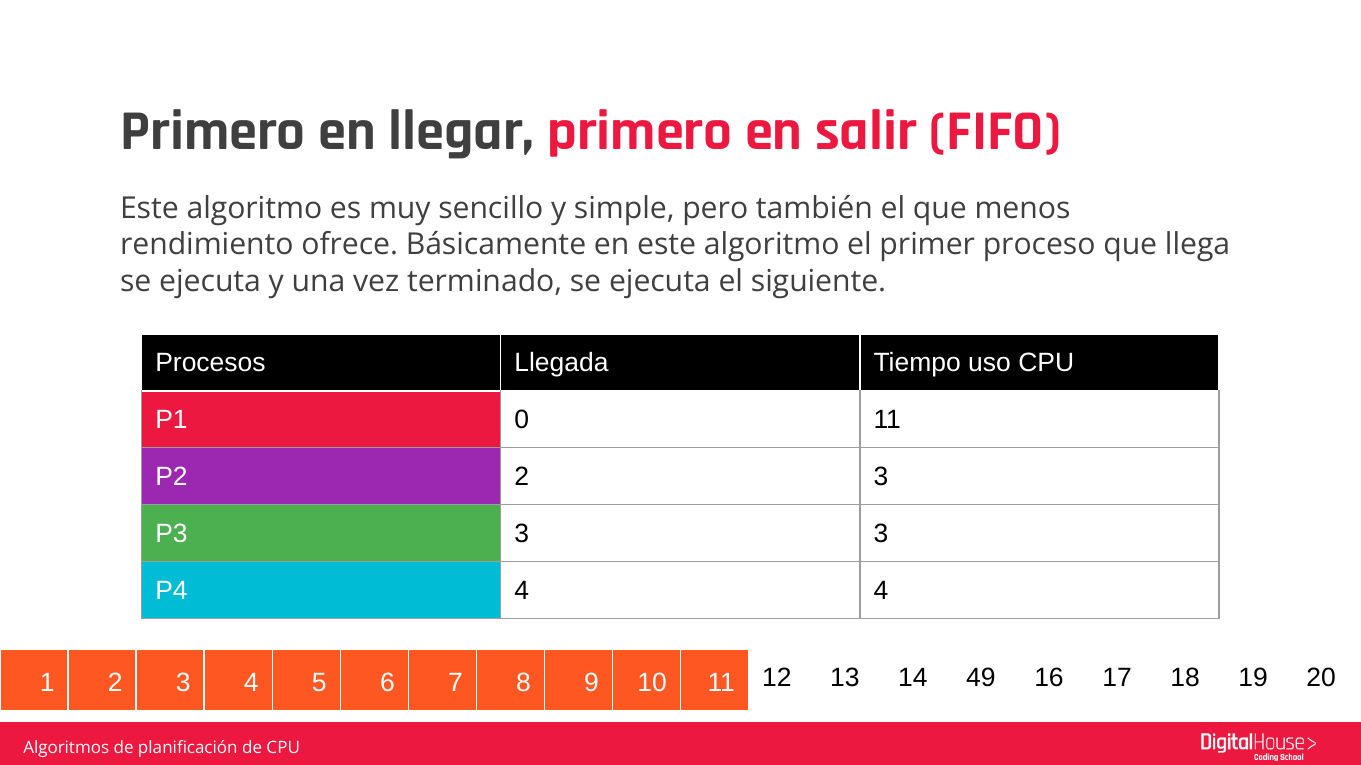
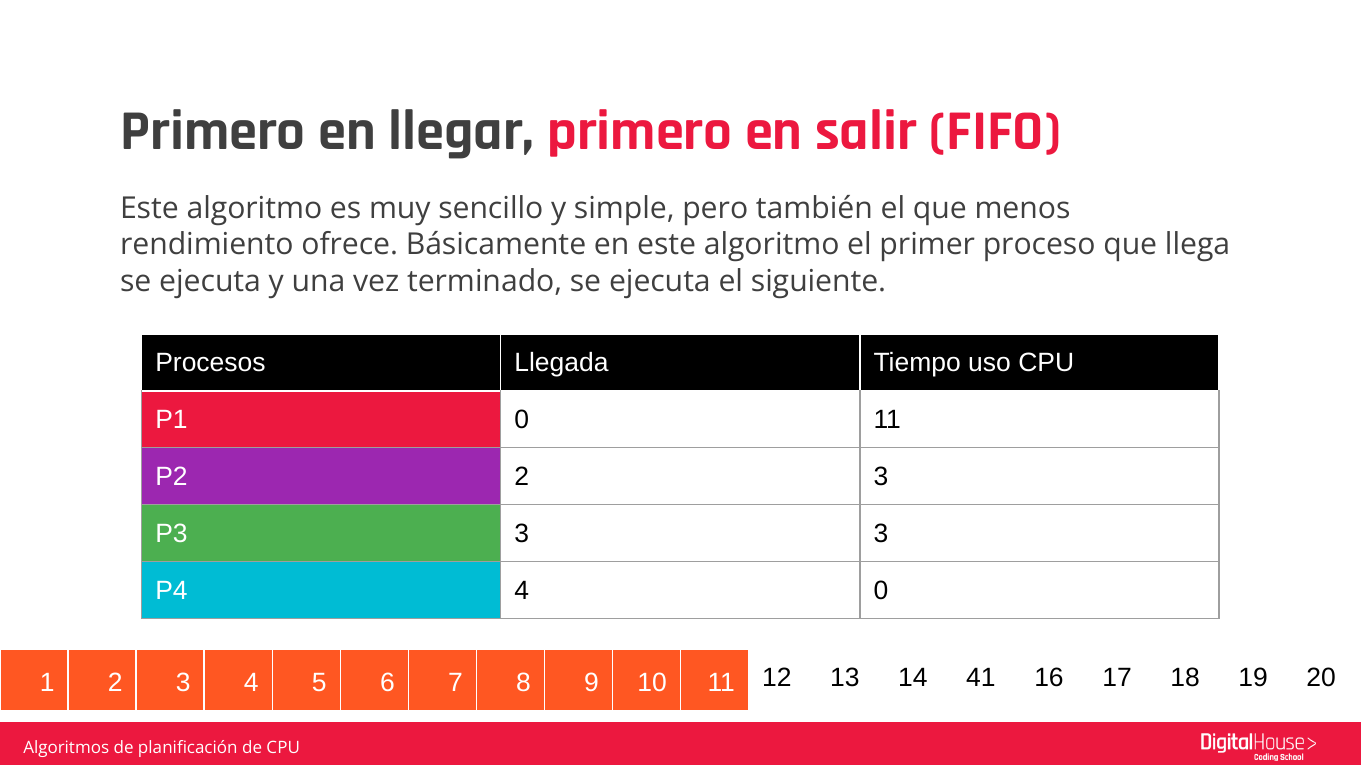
4 4: 4 -> 0
49: 49 -> 41
